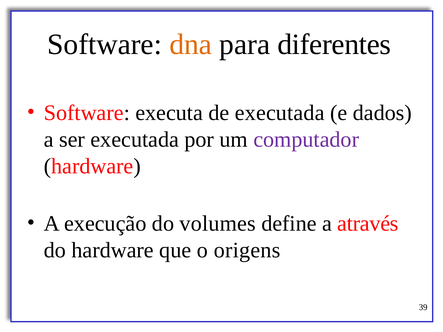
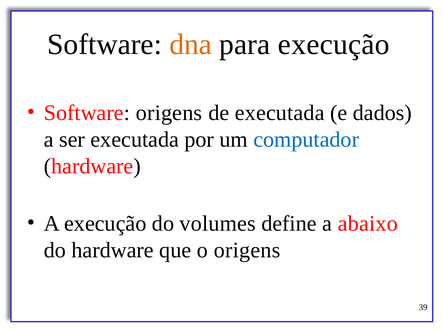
para diferentes: diferentes -> execução
Software executa: executa -> origens
computador colour: purple -> blue
através: através -> abaixo
